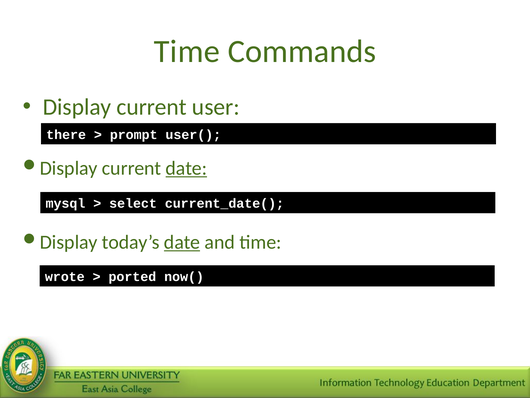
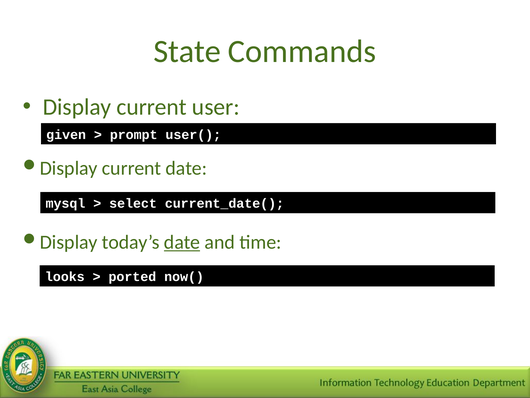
Time at (187, 51): Time -> State
there: there -> given
date at (186, 168) underline: present -> none
wrote: wrote -> looks
